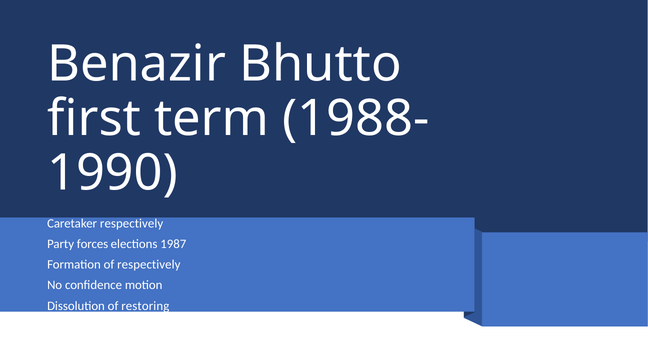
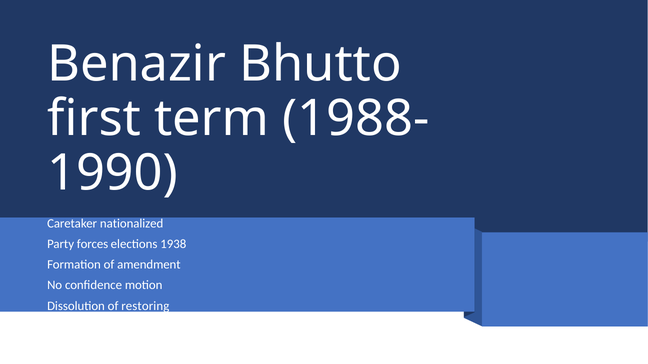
Caretaker respectively: respectively -> nationalized
1987: 1987 -> 1938
of respectively: respectively -> amendment
